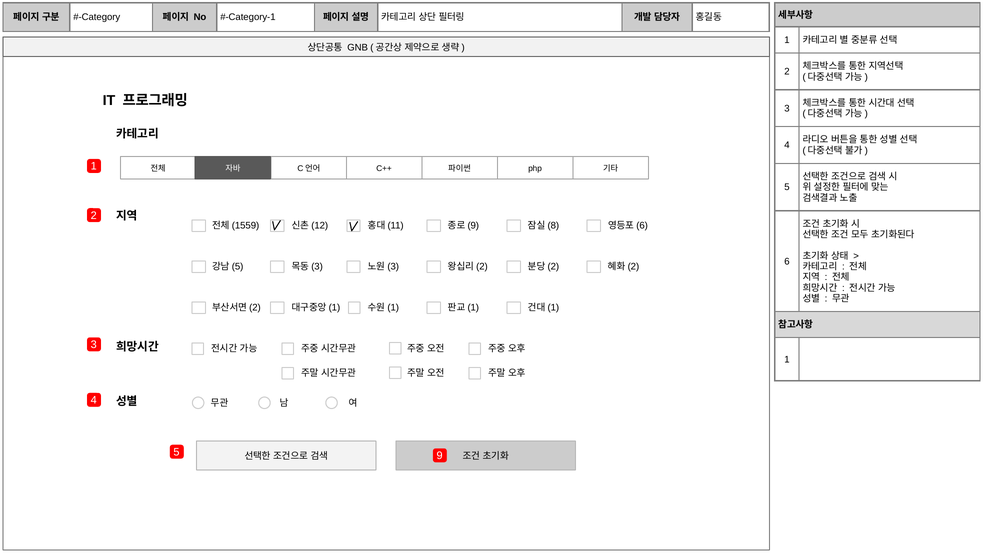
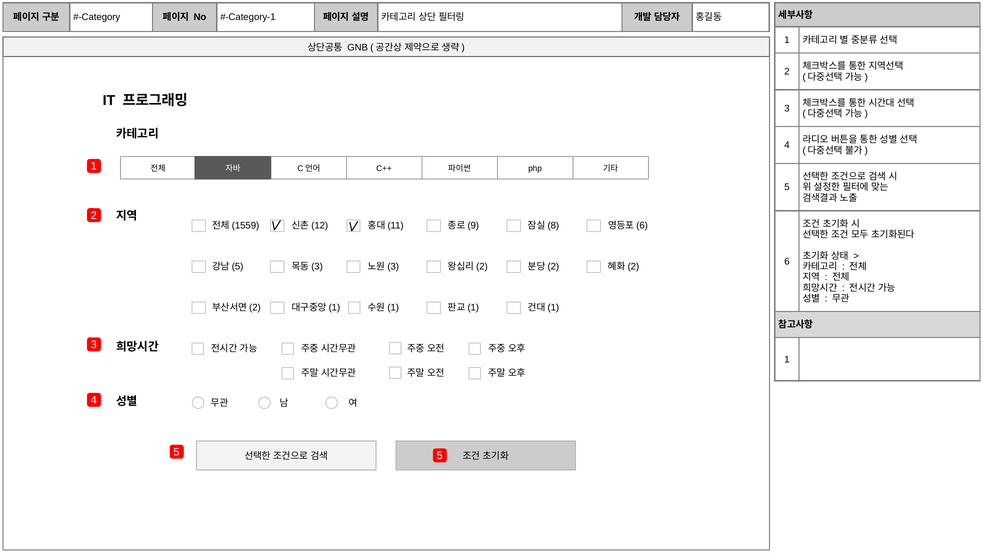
5 9: 9 -> 5
